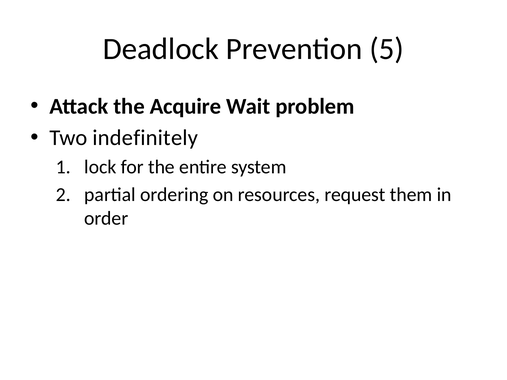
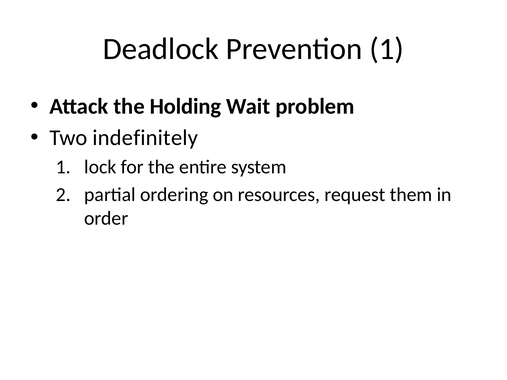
Prevention 5: 5 -> 1
Acquire: Acquire -> Holding
